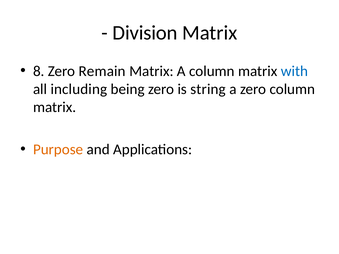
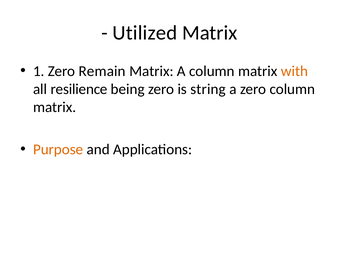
Division: Division -> Utilized
8: 8 -> 1
with colour: blue -> orange
including: including -> resilience
